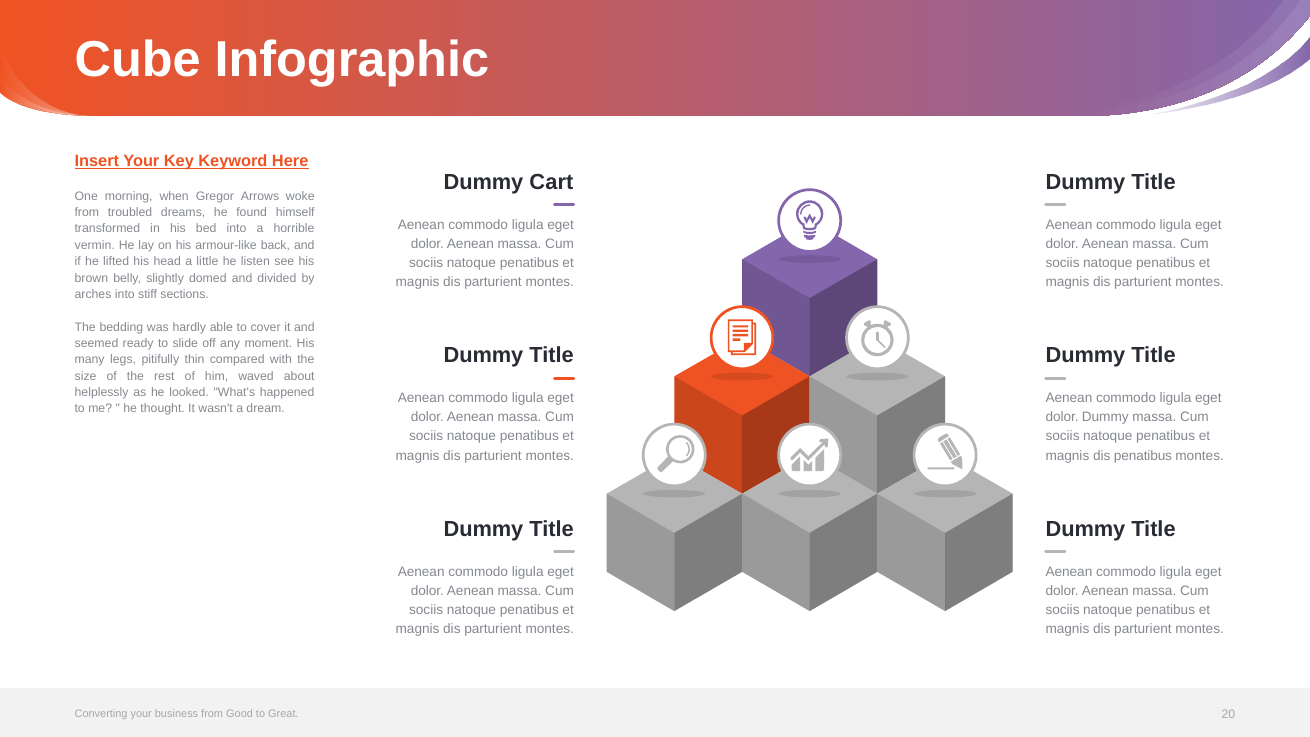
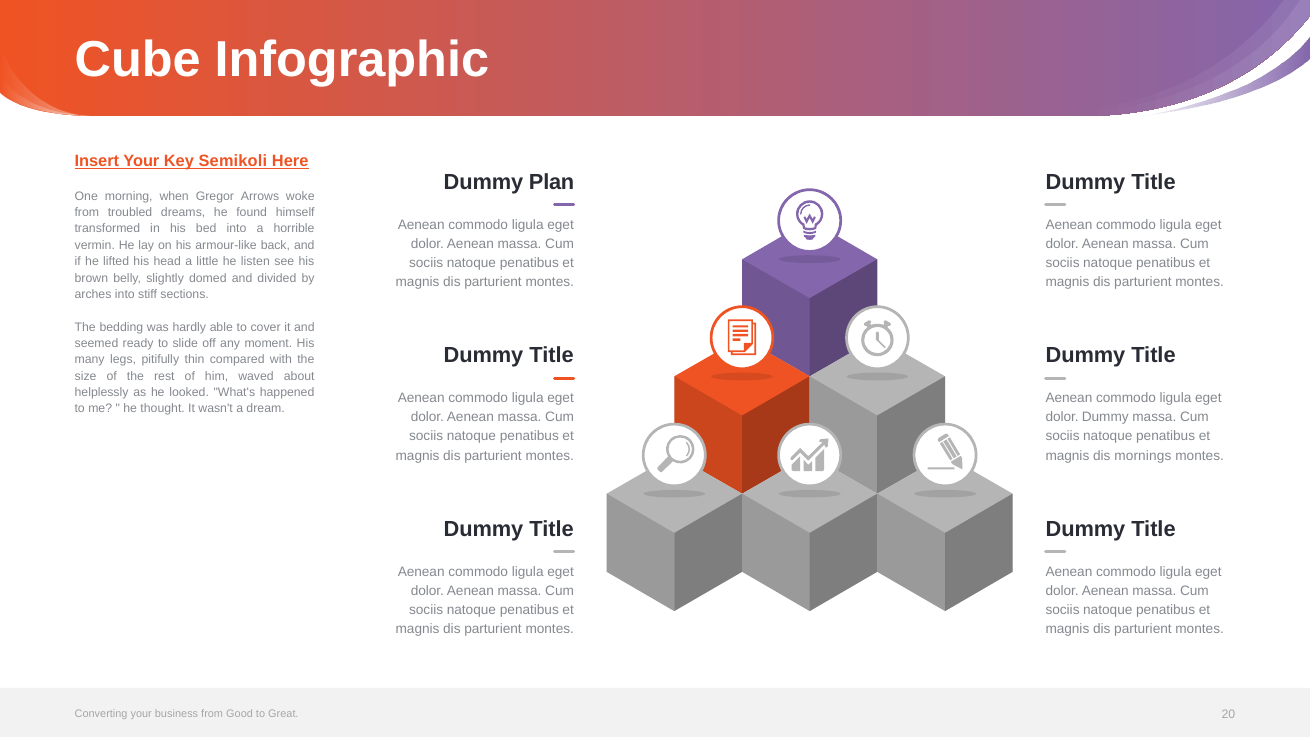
Keyword: Keyword -> Semikoli
Cart: Cart -> Plan
dis penatibus: penatibus -> mornings
